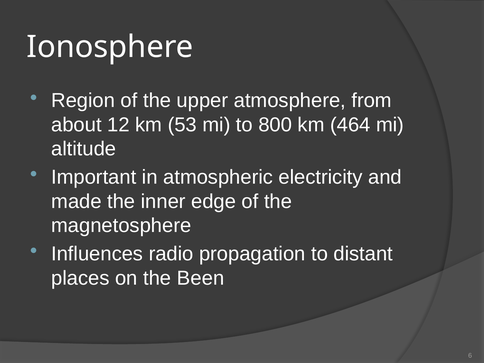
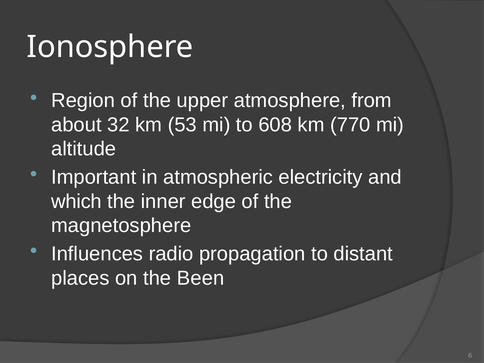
12: 12 -> 32
800: 800 -> 608
464: 464 -> 770
made: made -> which
